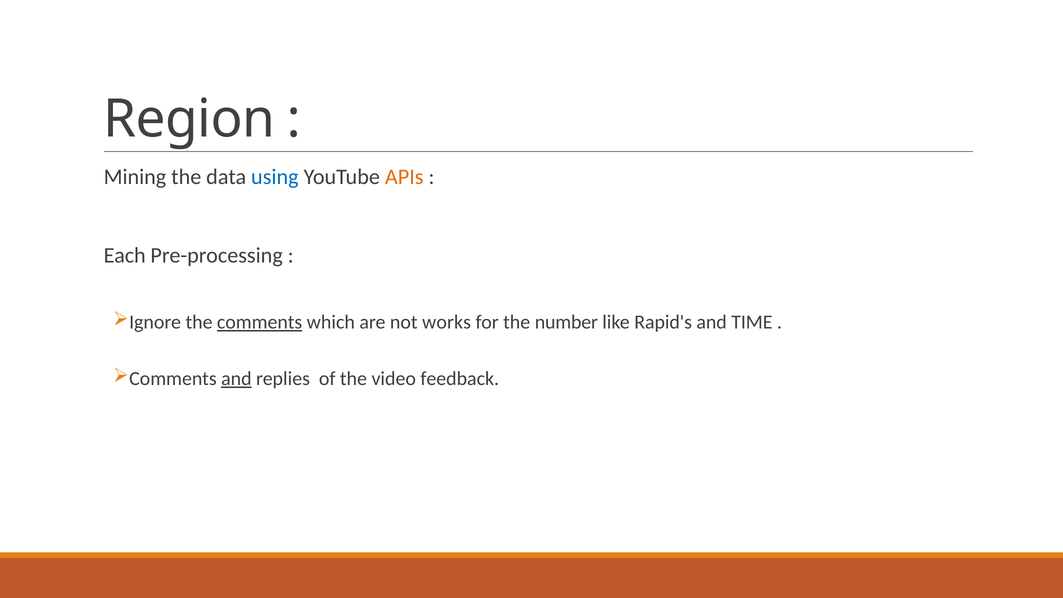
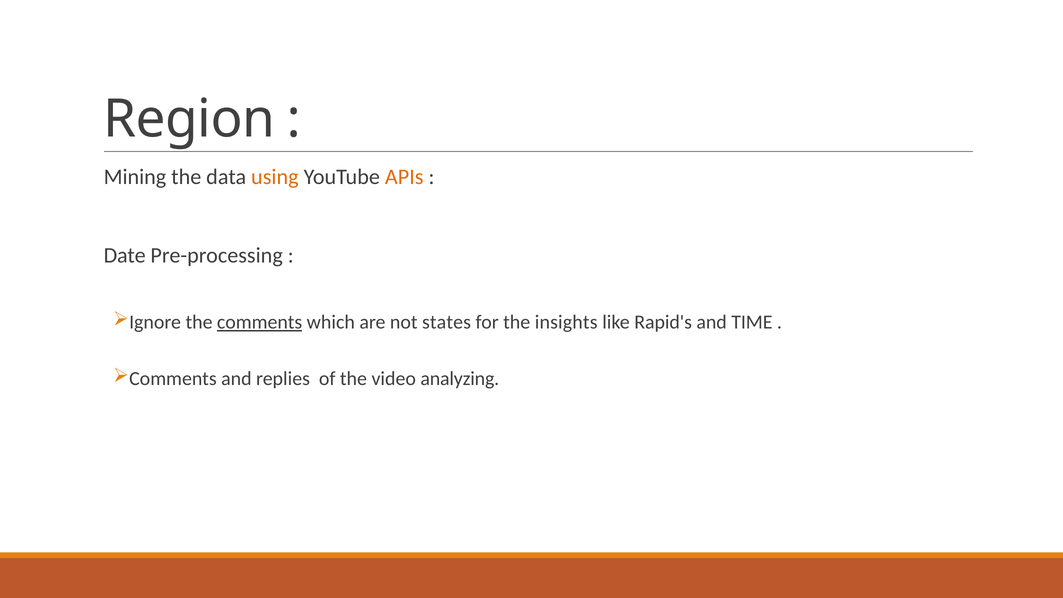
using colour: blue -> orange
Each: Each -> Date
works: works -> states
number: number -> insights
and at (236, 379) underline: present -> none
feedback: feedback -> analyzing
